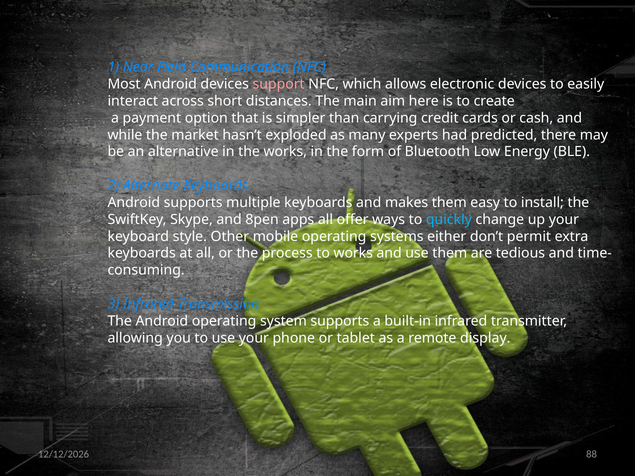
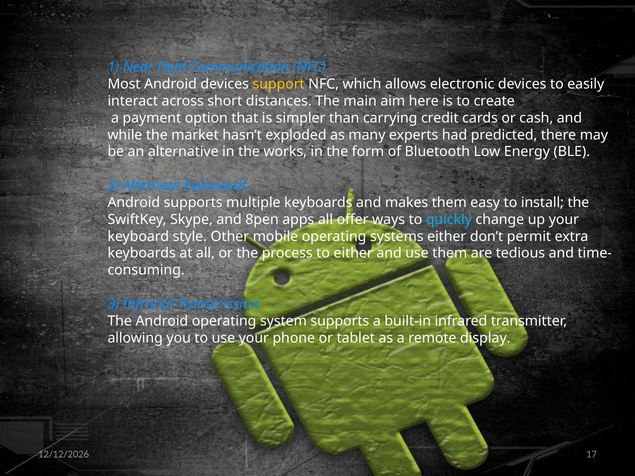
support colour: pink -> yellow
to works: works -> either
88: 88 -> 17
